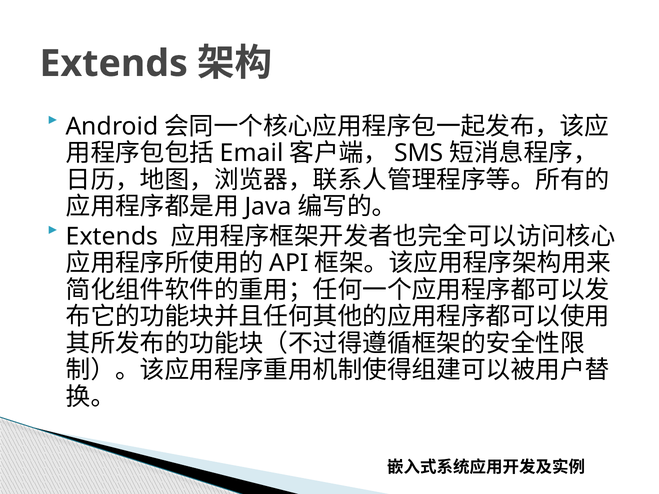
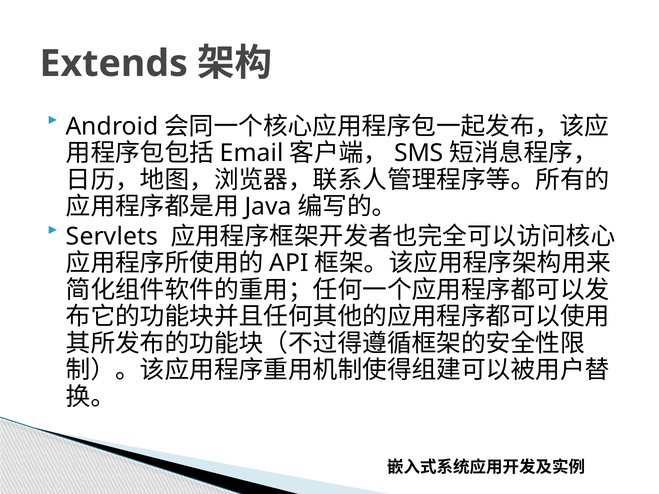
Extends at (112, 237): Extends -> Servlets
